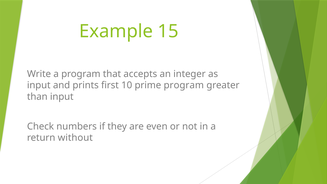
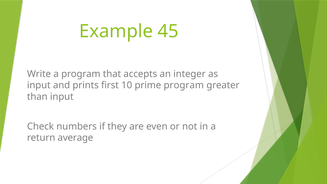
15: 15 -> 45
without: without -> average
